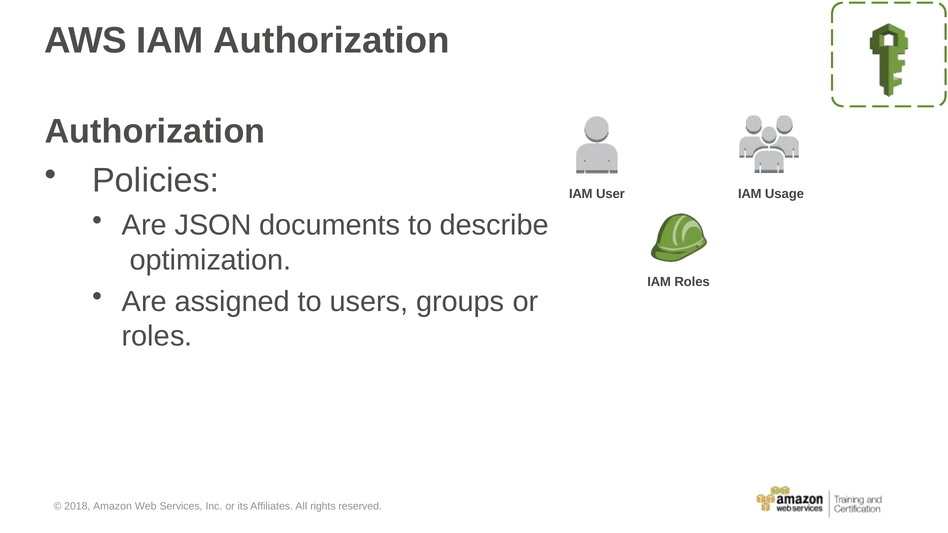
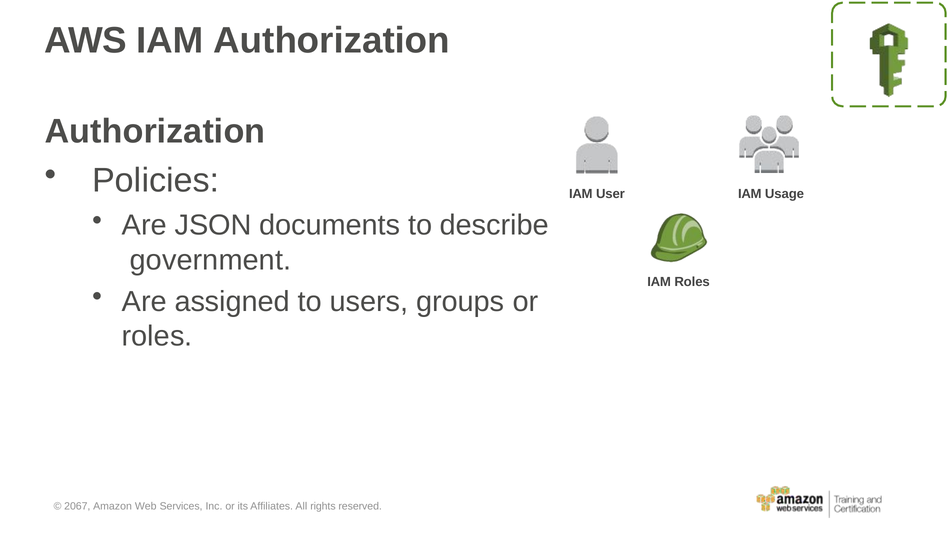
optimization: optimization -> government
2018: 2018 -> 2067
